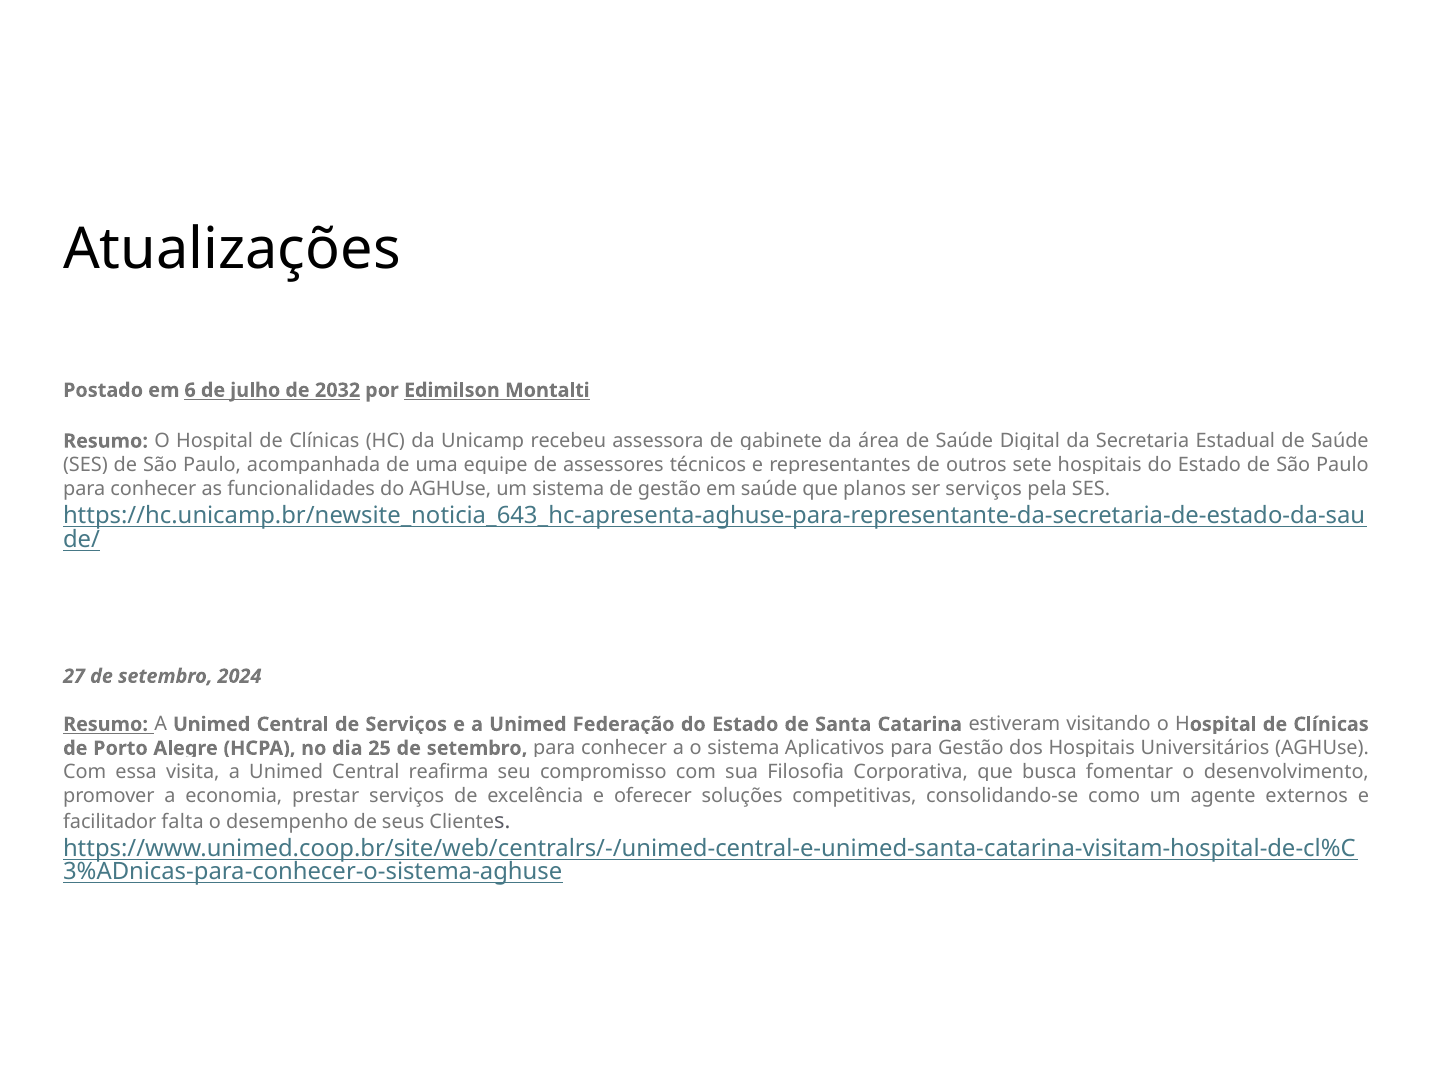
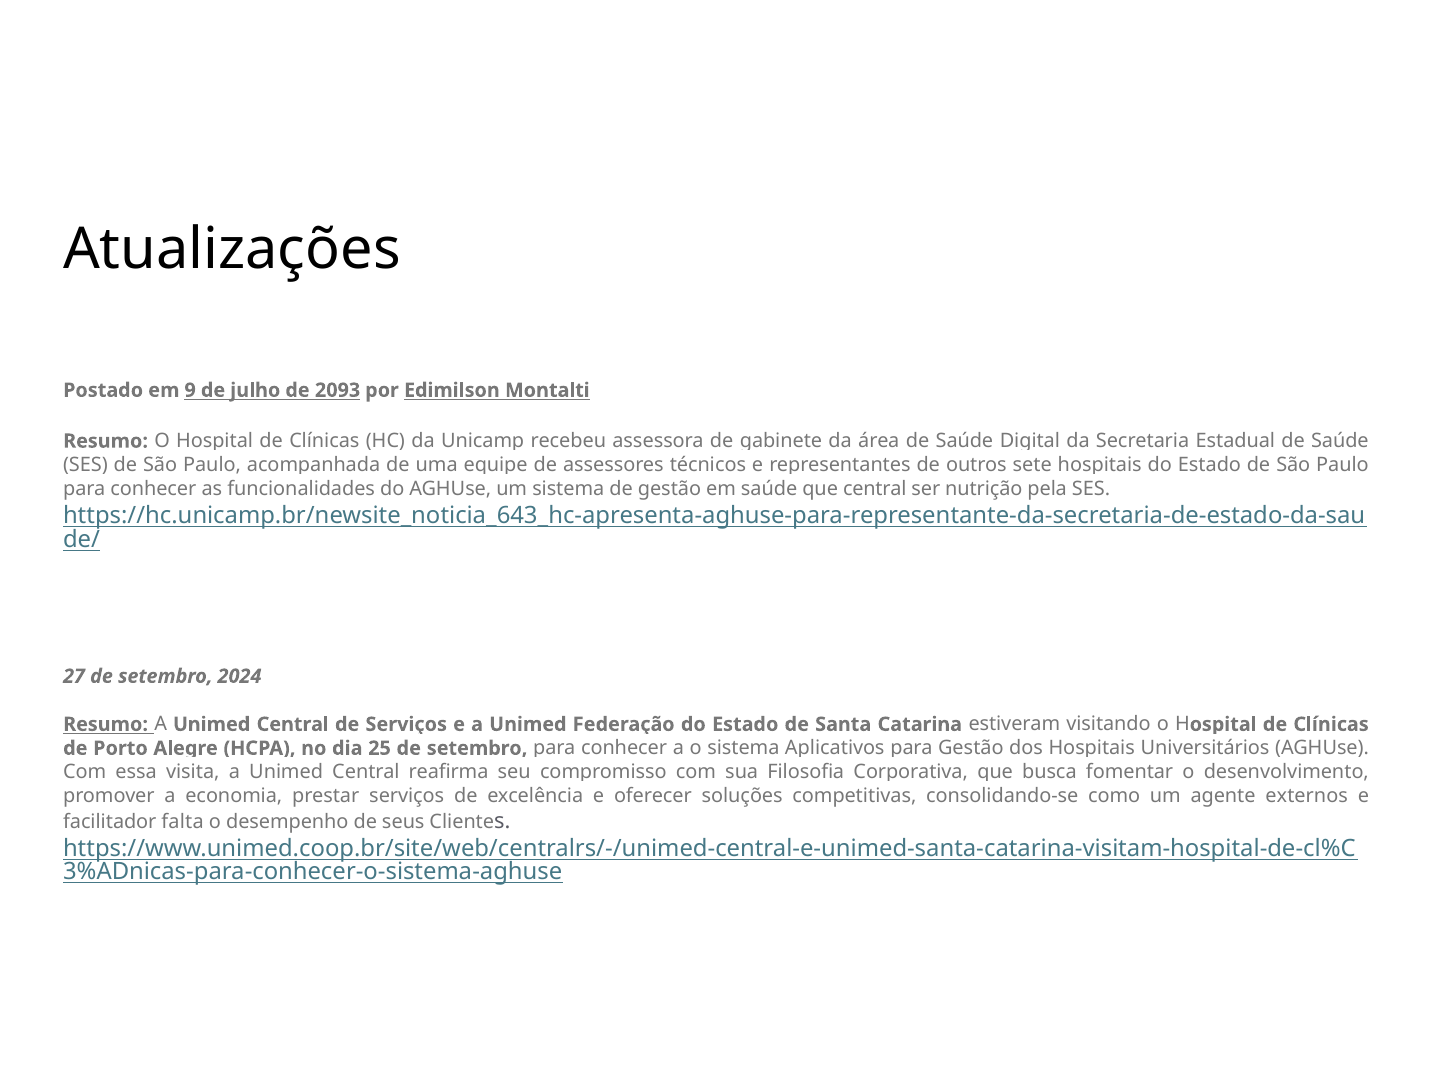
6: 6 -> 9
2032: 2032 -> 2093
que planos: planos -> central
ser serviços: serviços -> nutrição
